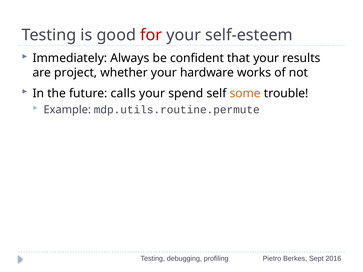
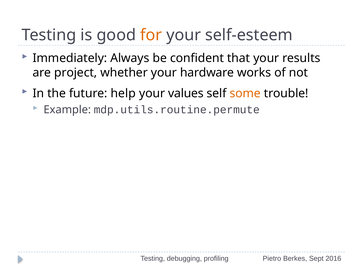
for colour: red -> orange
calls: calls -> help
spend: spend -> values
